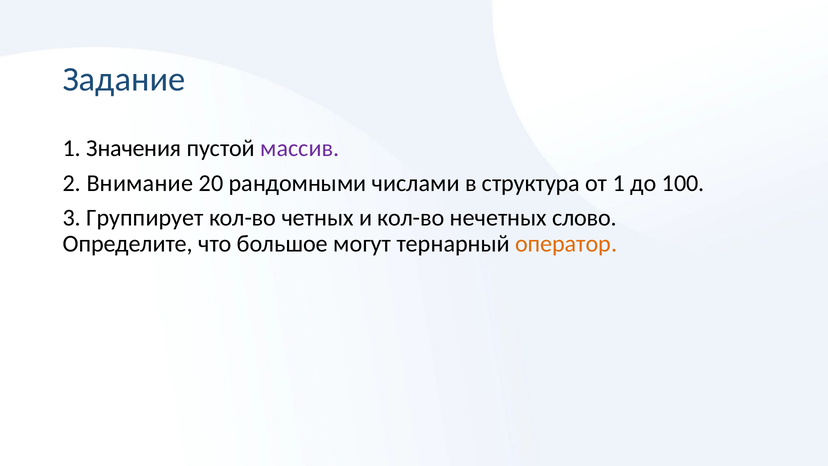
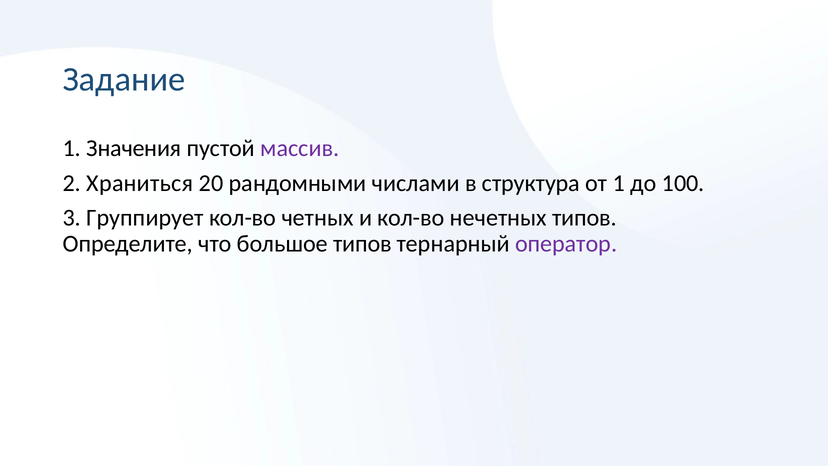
Внимание: Внимание -> Храниться
нечетных слово: слово -> типов
большое могут: могут -> типов
оператор colour: orange -> purple
